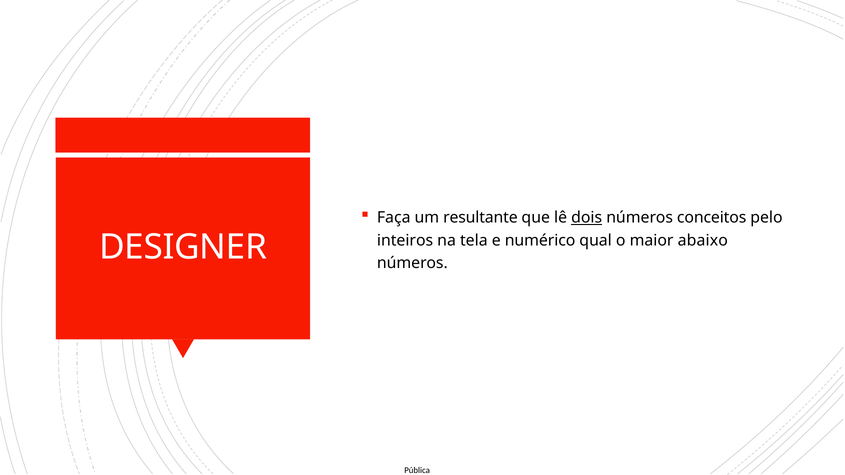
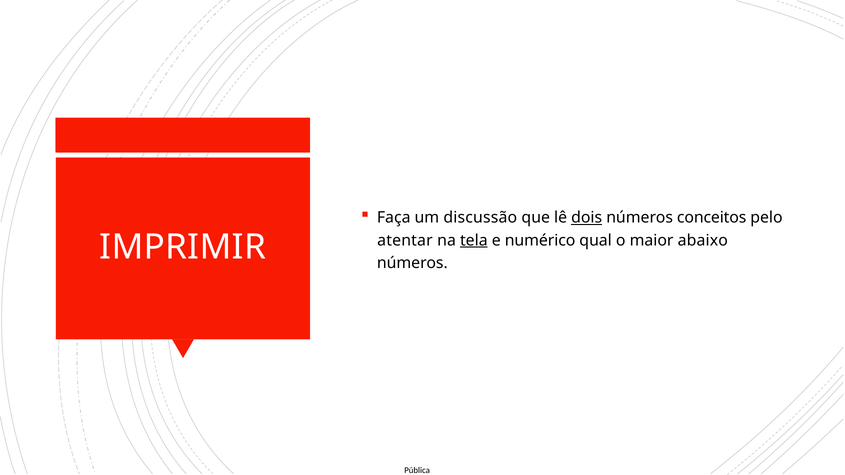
resultante: resultante -> discussão
inteiros: inteiros -> atentar
tela underline: none -> present
DESIGNER: DESIGNER -> IMPRIMIR
